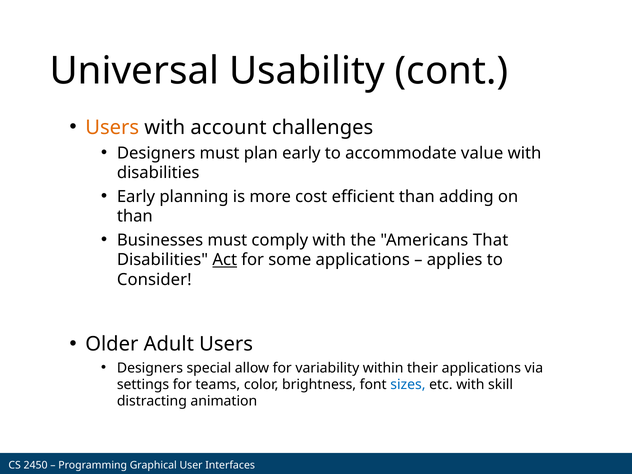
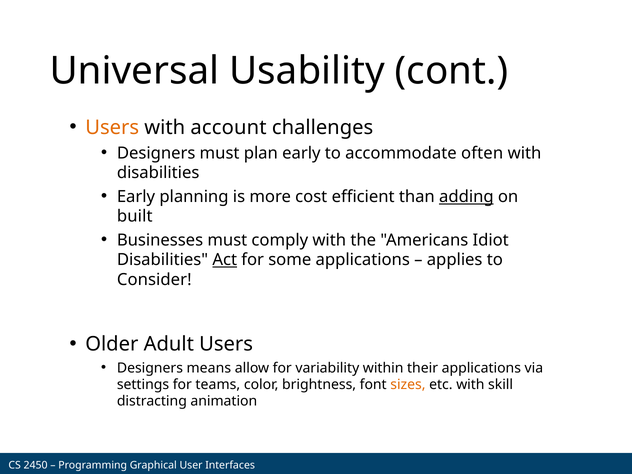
value: value -> often
adding underline: none -> present
than at (135, 216): than -> built
That: That -> Idiot
special: special -> means
sizes colour: blue -> orange
